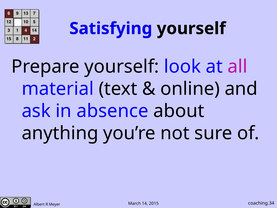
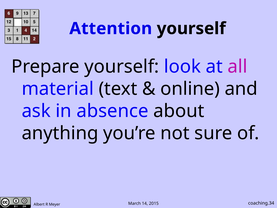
Satisfying: Satisfying -> Attention
